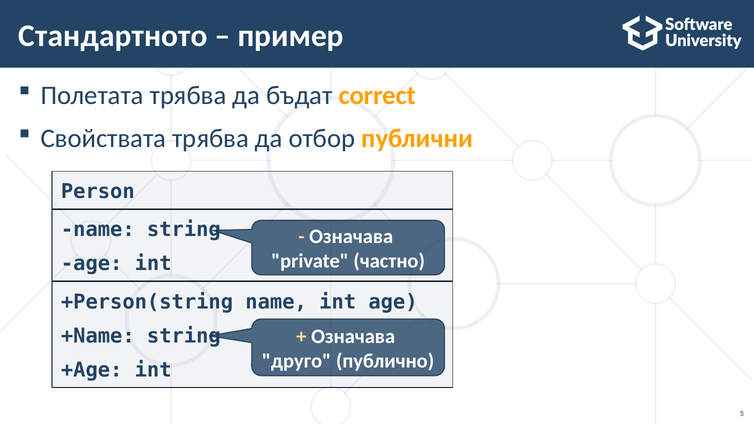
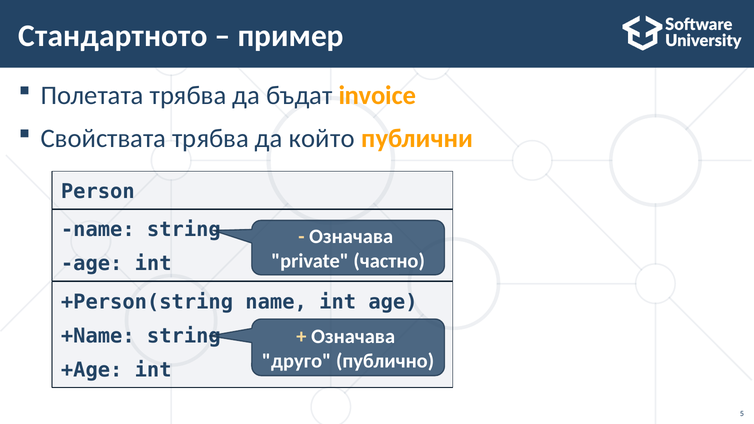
correct: correct -> invoice
отбор: отбор -> който
